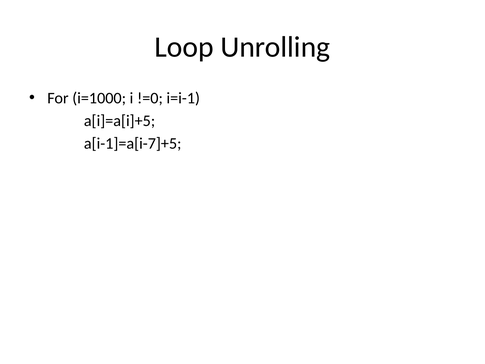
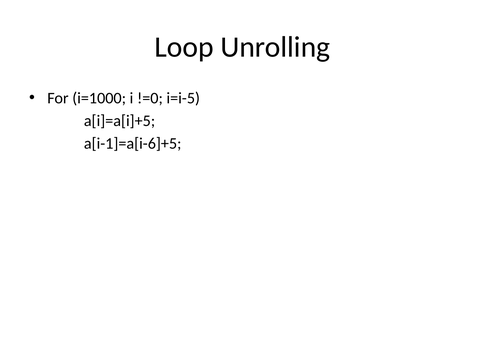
i=i-1: i=i-1 -> i=i-5
a[i-1]=a[i-7]+5: a[i-1]=a[i-7]+5 -> a[i-1]=a[i-6]+5
